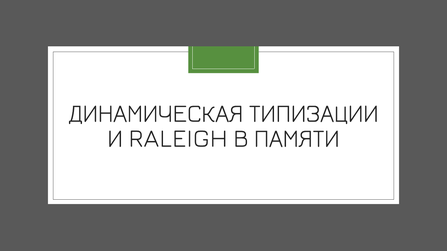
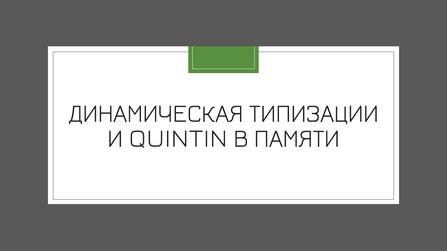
RALEIGH: RALEIGH -> QUINTIN
